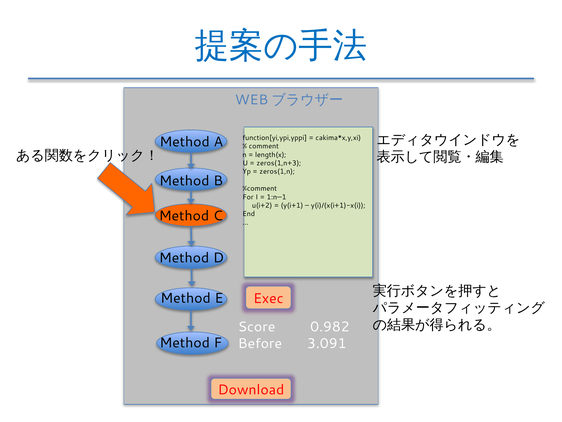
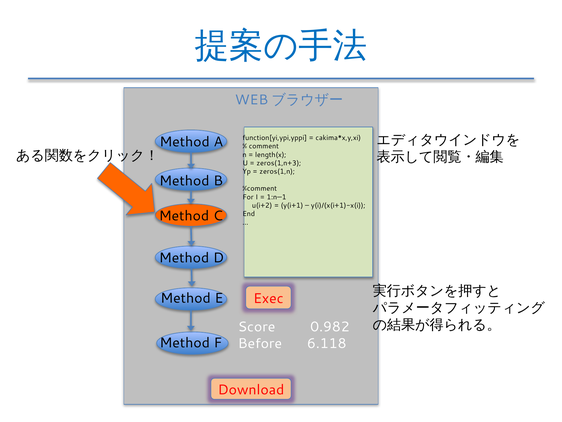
3.091: 3.091 -> 6.118
